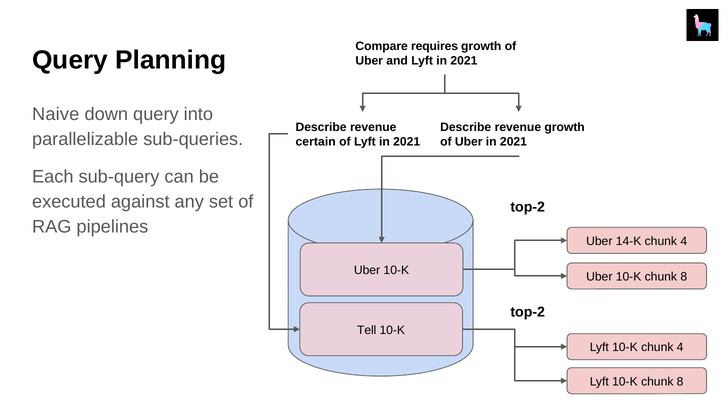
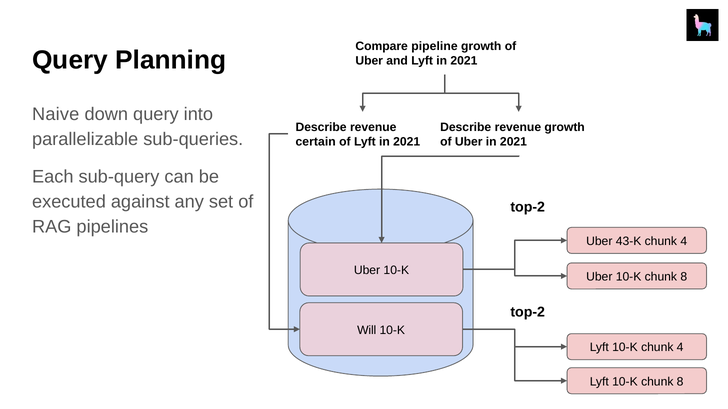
requires: requires -> pipeline
14-K: 14-K -> 43-K
Tell: Tell -> Will
